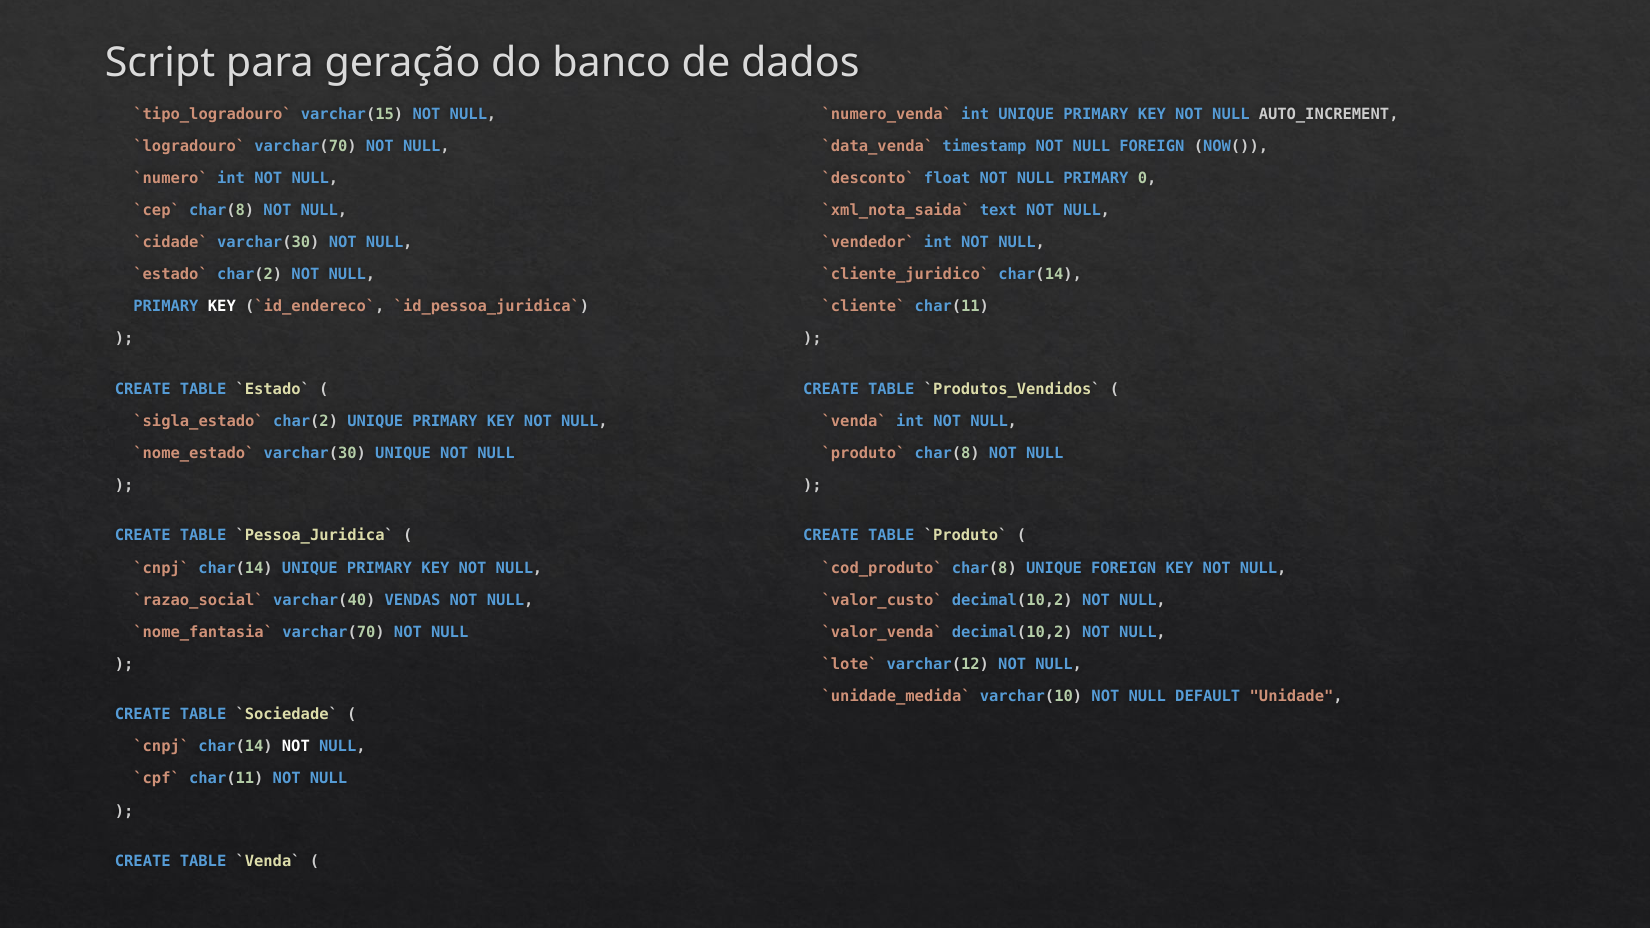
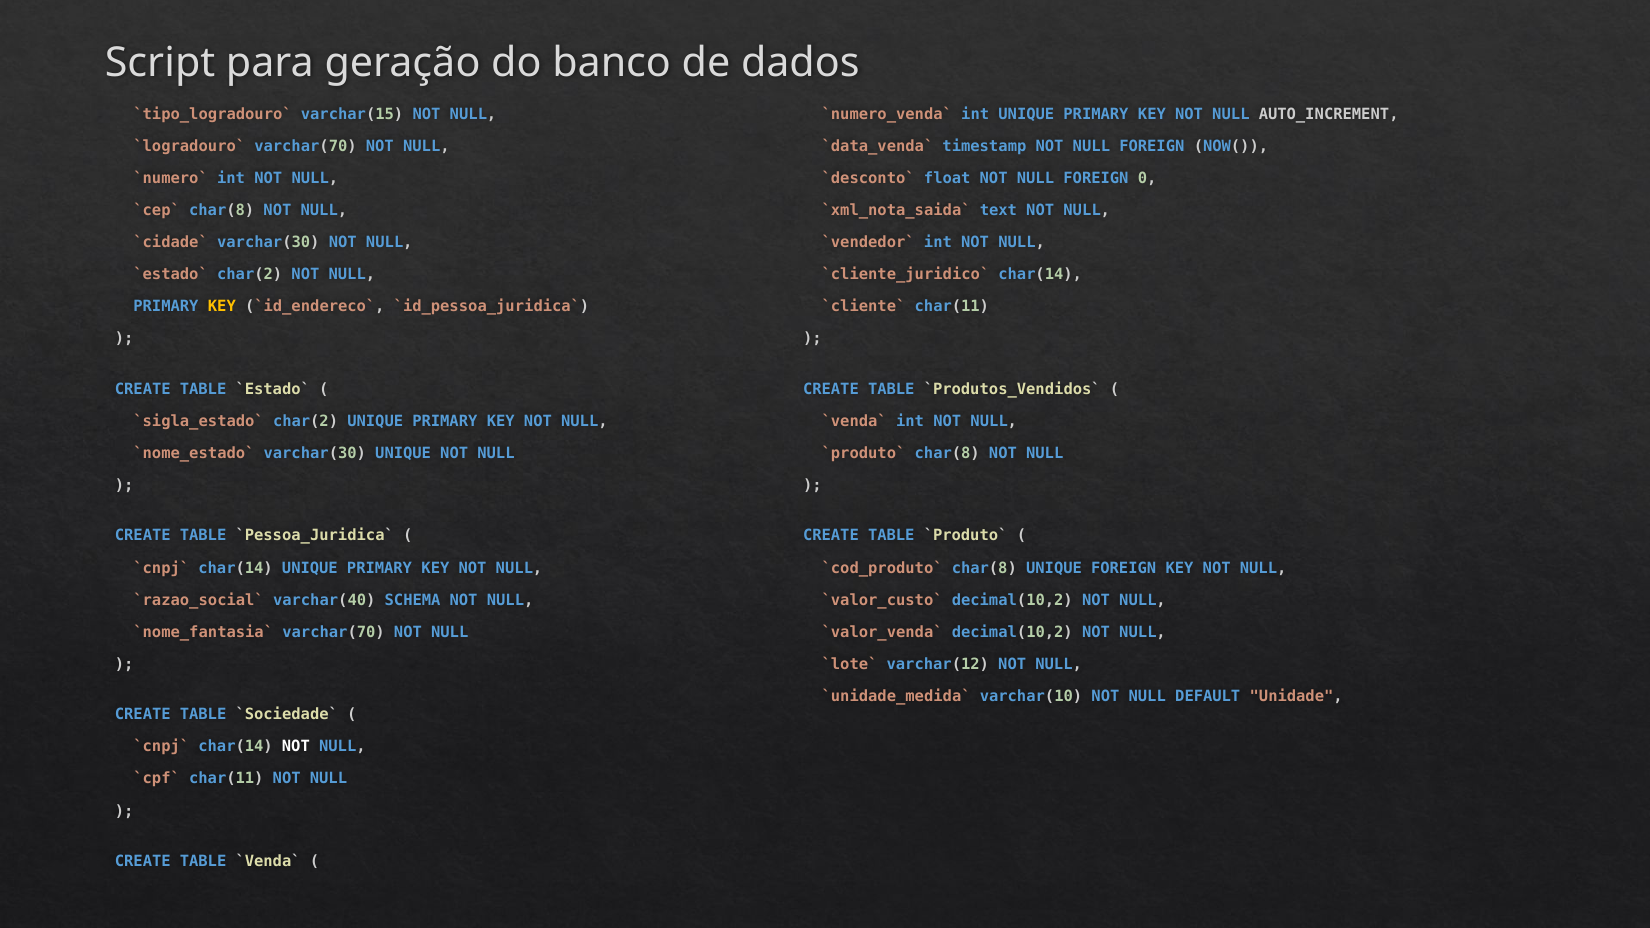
float NOT NULL PRIMARY: PRIMARY -> FOREIGN
KEY at (222, 306) colour: white -> yellow
VENDAS: VENDAS -> SCHEMA
